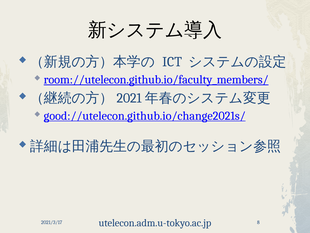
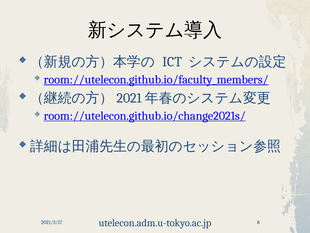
good://utelecon.github.io/change2021s/: good://utelecon.github.io/change2021s/ -> room://utelecon.github.io/change2021s/
